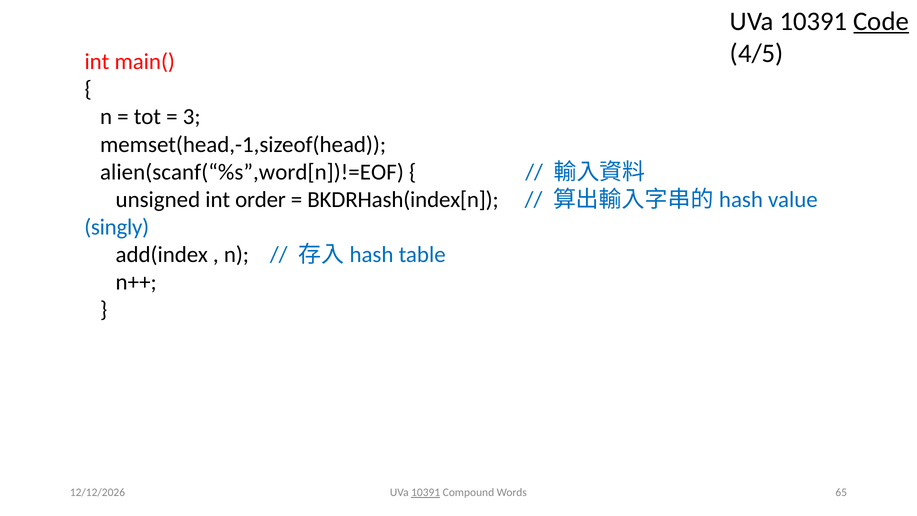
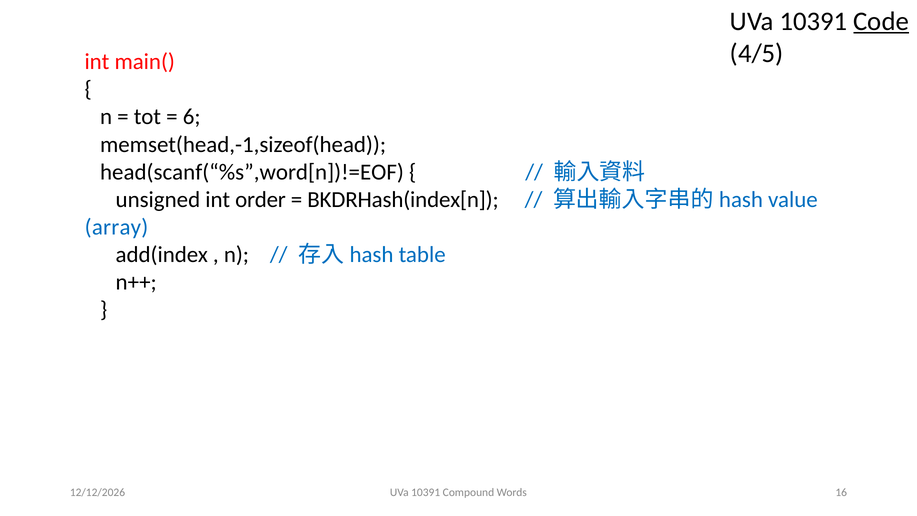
3: 3 -> 6
alien(scanf(“%s”,word[n])!=EOF: alien(scanf(“%s”,word[n])!=EOF -> head(scanf(“%s”,word[n])!=EOF
singly: singly -> array
10391 at (426, 492) underline: present -> none
65: 65 -> 16
